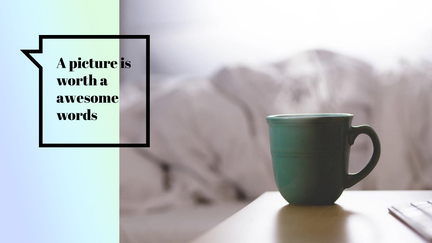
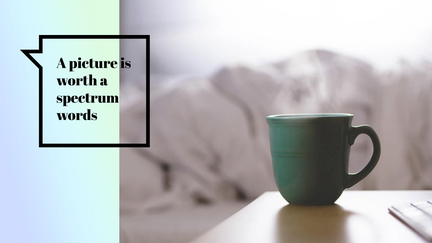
awesome: awesome -> spectrum
